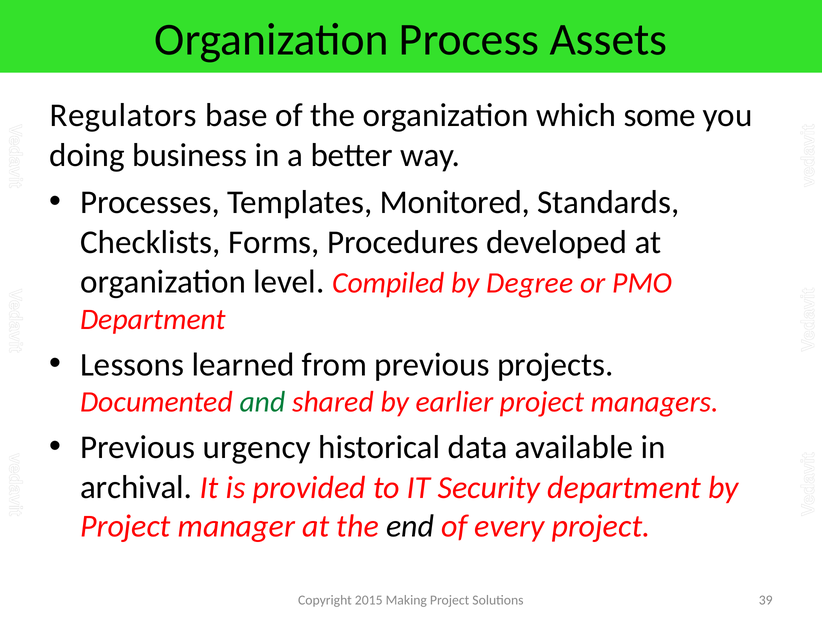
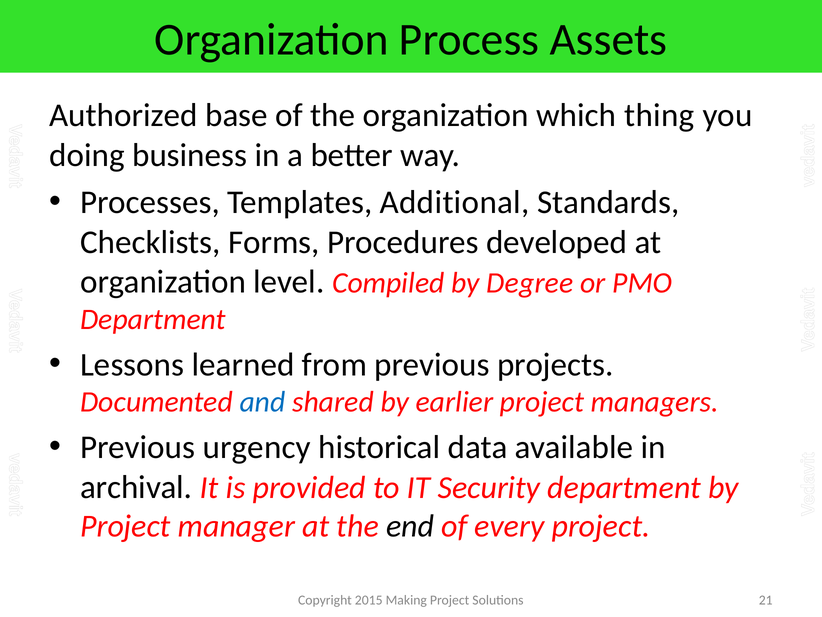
Regulators: Regulators -> Authorized
some: some -> thing
Monitored: Monitored -> Additional
and colour: green -> blue
39: 39 -> 21
